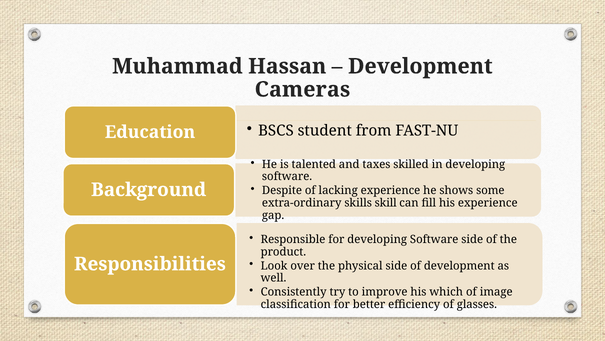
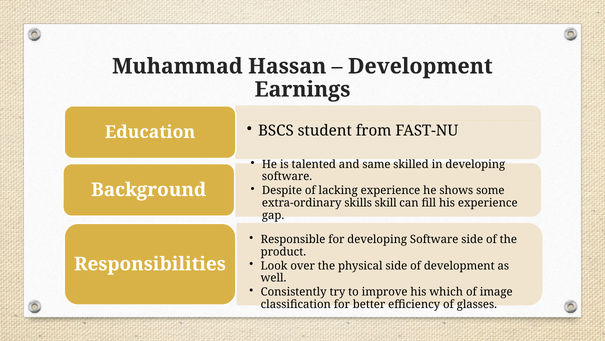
Cameras: Cameras -> Earnings
taxes: taxes -> same
